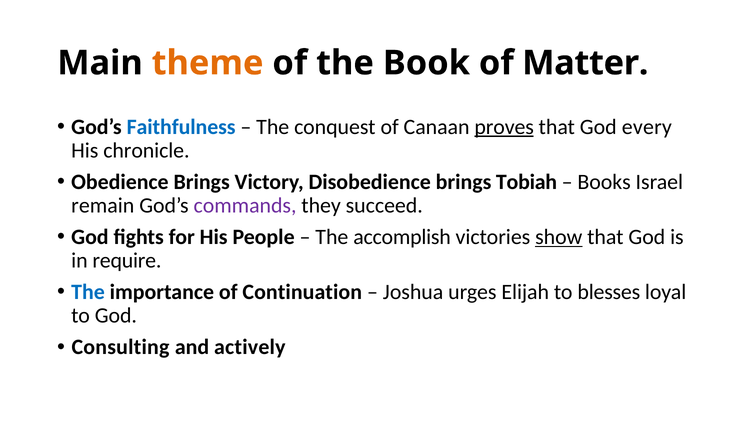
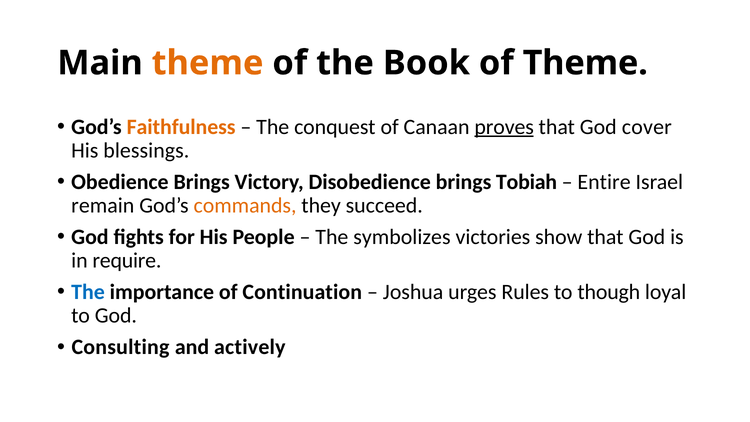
of Matter: Matter -> Theme
Faithfulness colour: blue -> orange
every: every -> cover
chronicle: chronicle -> blessings
Books: Books -> Entire
commands colour: purple -> orange
accomplish: accomplish -> symbolizes
show underline: present -> none
Elijah: Elijah -> Rules
blesses: blesses -> though
